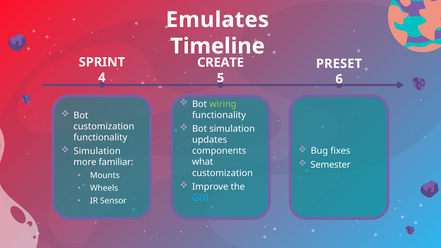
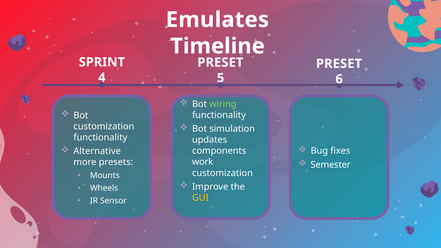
CREATE at (221, 62): CREATE -> PRESET
Simulation at (97, 151): Simulation -> Alternative
what: what -> work
familiar: familiar -> presets
GUI colour: light blue -> yellow
